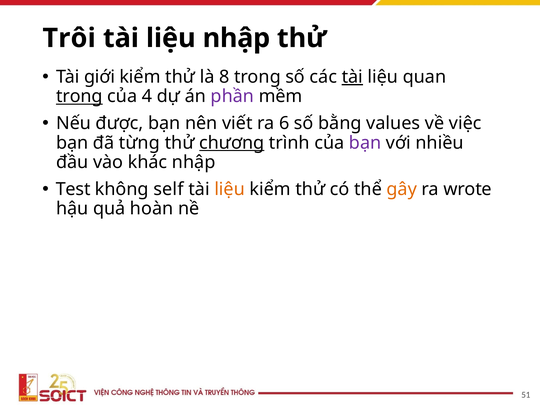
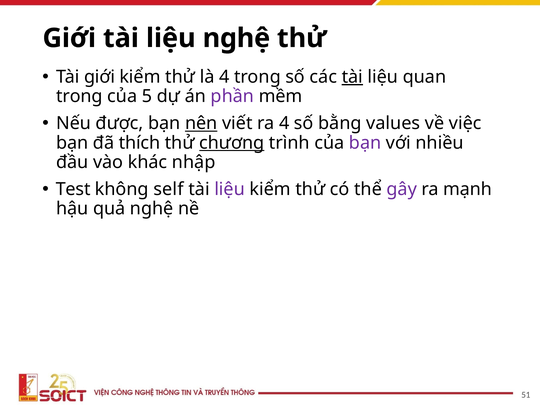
Trôi at (69, 38): Trôi -> Giới
liệu nhập: nhập -> nghệ
là 8: 8 -> 4
trong at (79, 96) underline: present -> none
4: 4 -> 5
nên underline: none -> present
ra 6: 6 -> 4
từng: từng -> thích
liệu at (230, 189) colour: orange -> purple
gây colour: orange -> purple
wrote: wrote -> mạnh
quả hoàn: hoàn -> nghệ
